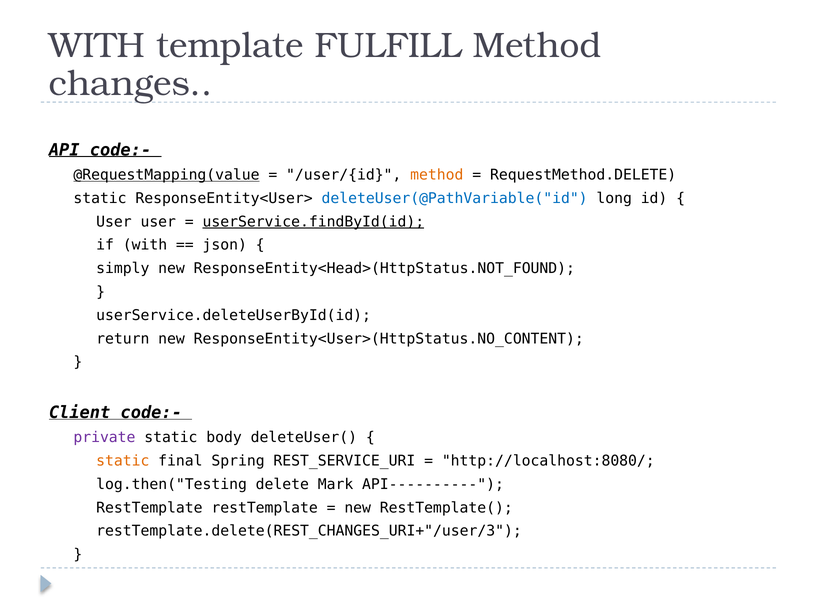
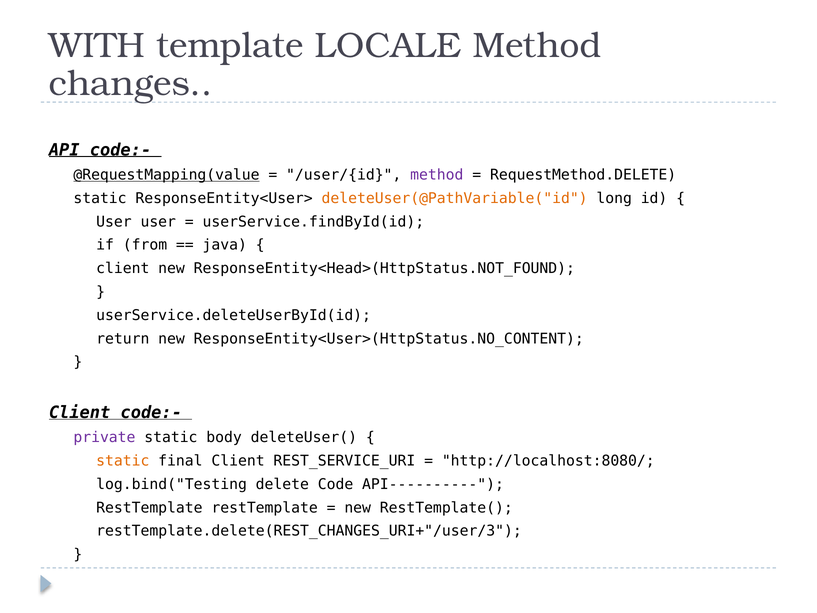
FULFILL: FULFILL -> LOCALE
method at (437, 175) colour: orange -> purple
deleteUser(@PathVariable("id colour: blue -> orange
userService.findById(id underline: present -> none
if with: with -> from
json: json -> java
simply at (123, 268): simply -> client
final Spring: Spring -> Client
log.then("Testing: log.then("Testing -> log.bind("Testing
Mark: Mark -> Code
